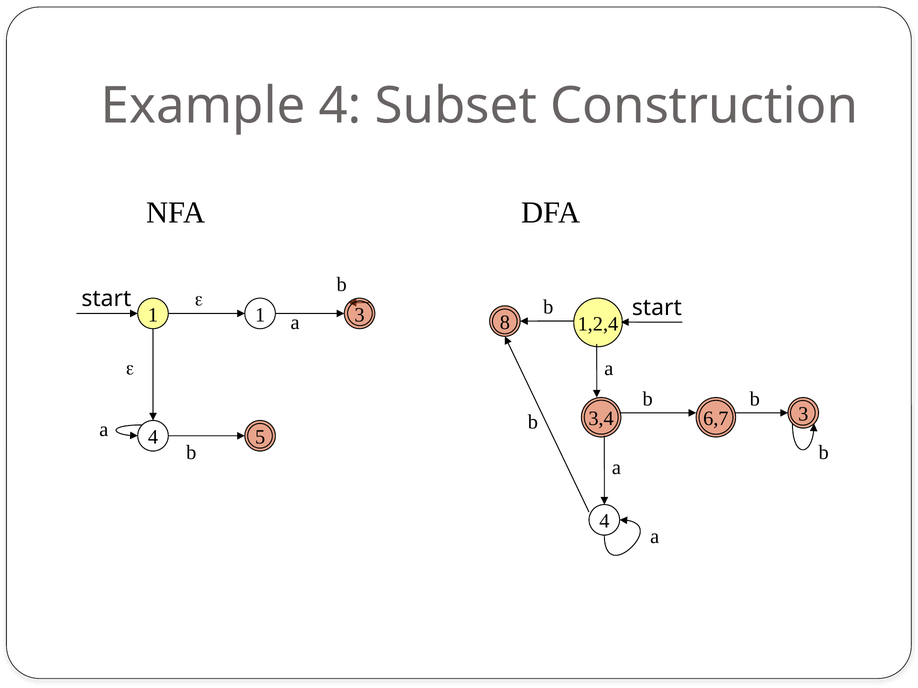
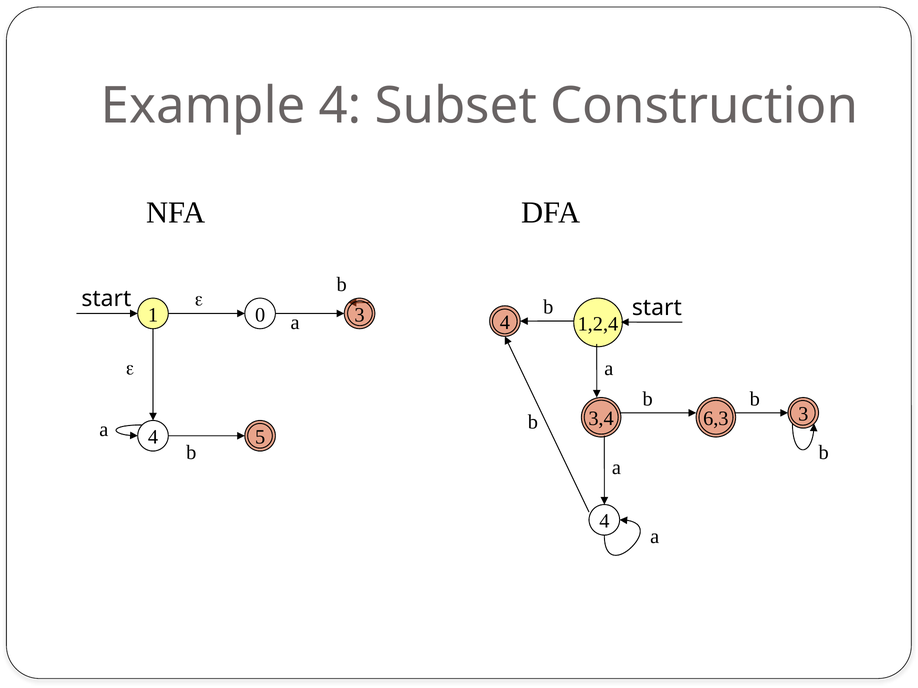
1 1: 1 -> 0
a 8: 8 -> 4
6,7: 6,7 -> 6,3
